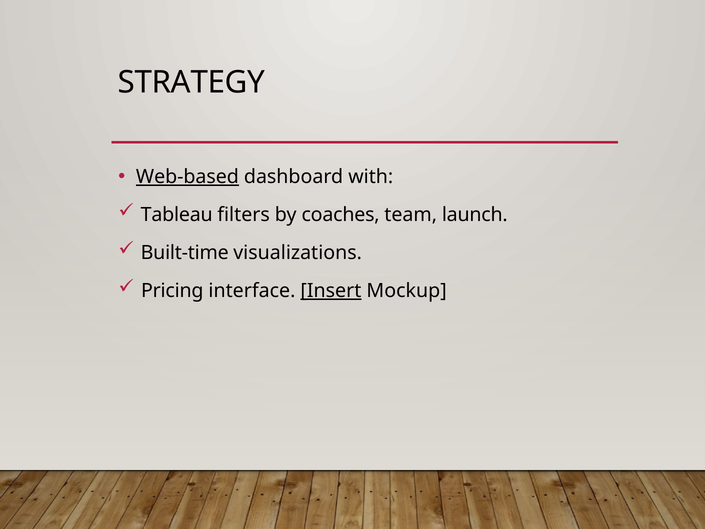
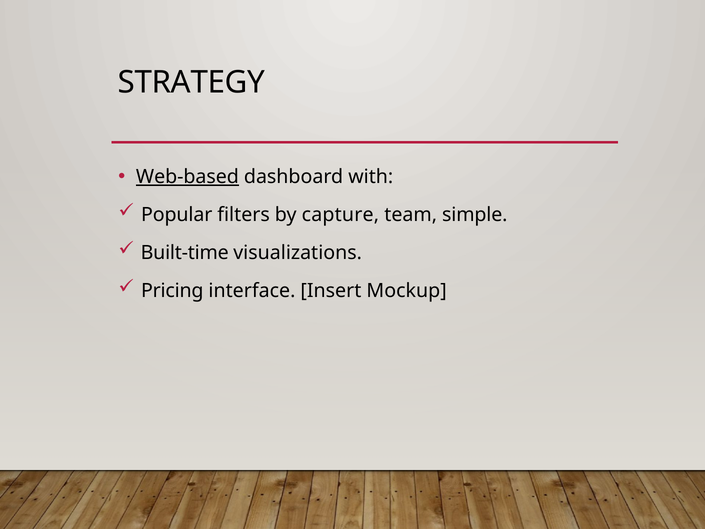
Tableau: Tableau -> Popular
coaches: coaches -> capture
launch: launch -> simple
Insert underline: present -> none
